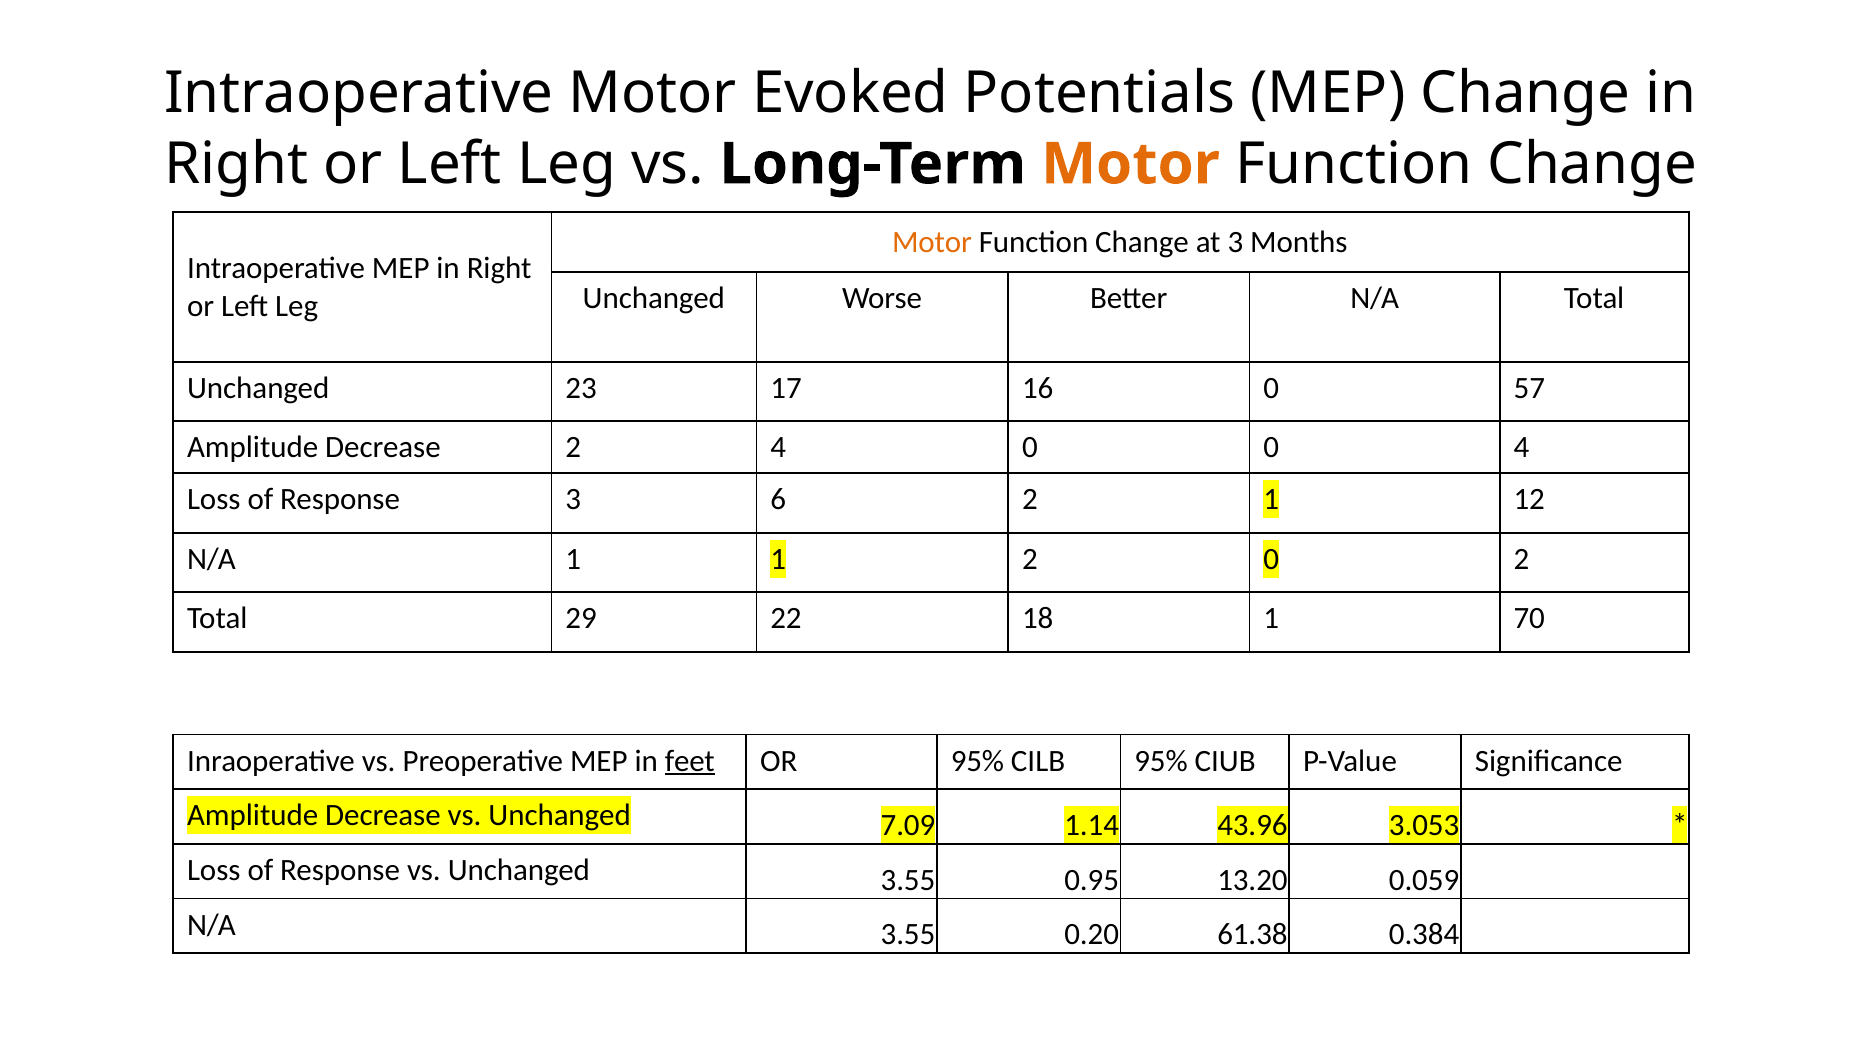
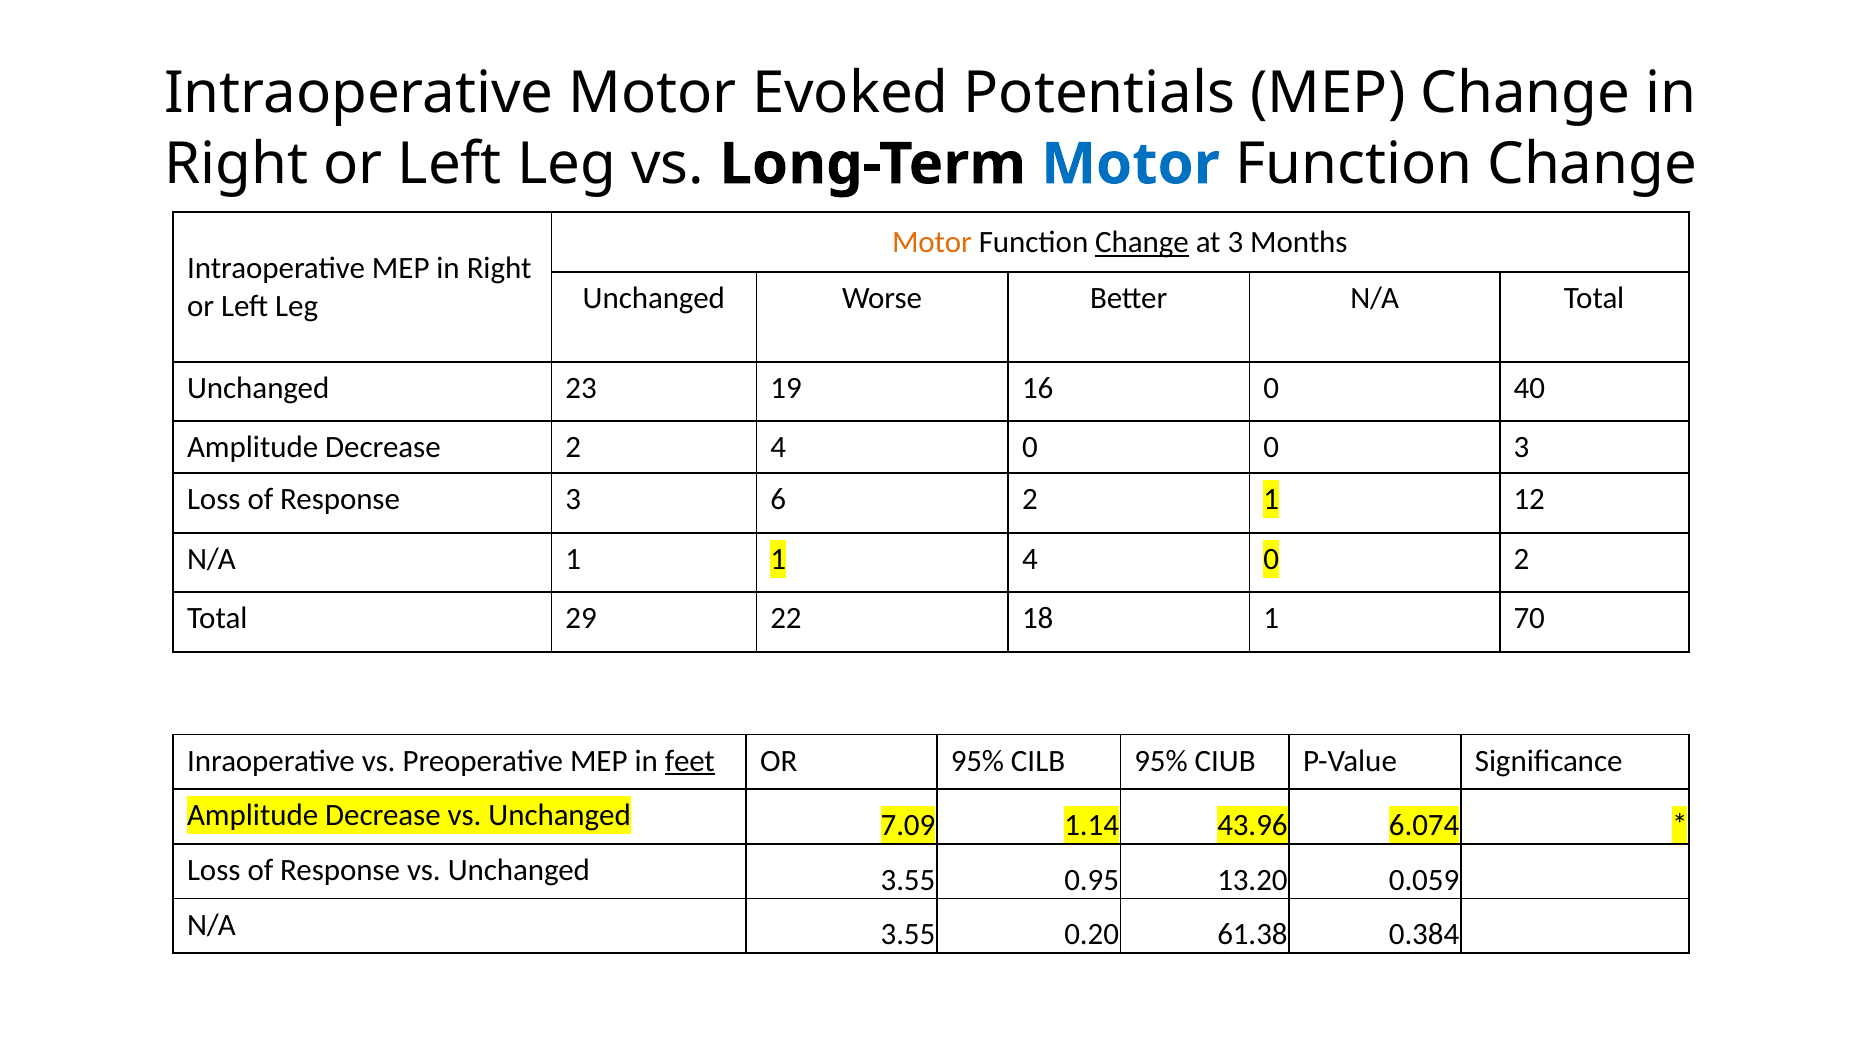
Motor at (1130, 164) colour: orange -> blue
Change at (1142, 243) underline: none -> present
17: 17 -> 19
57: 57 -> 40
0 4: 4 -> 3
1 2: 2 -> 4
3.053: 3.053 -> 6.074
